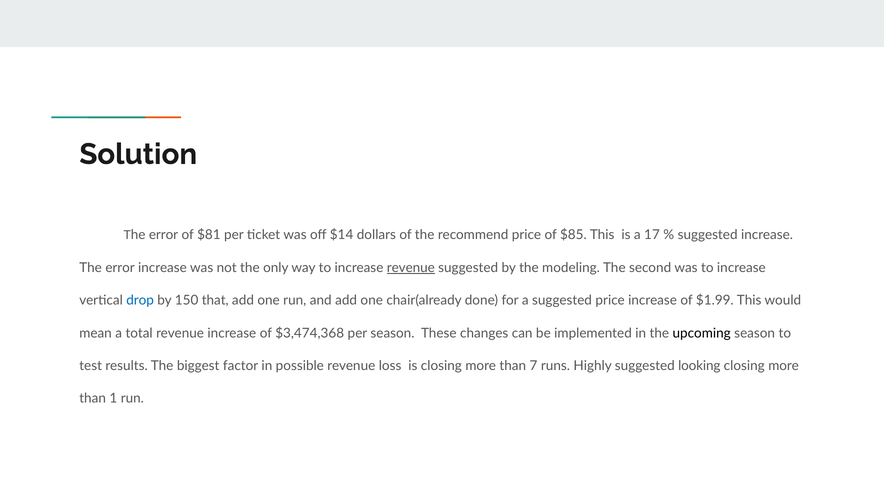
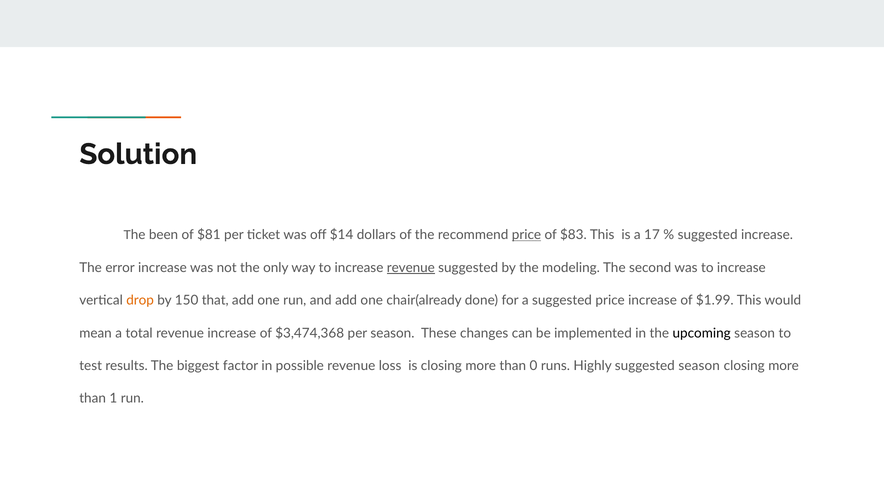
error at (164, 235): error -> been
price at (526, 235) underline: none -> present
$85: $85 -> $83
drop colour: blue -> orange
7: 7 -> 0
suggested looking: looking -> season
